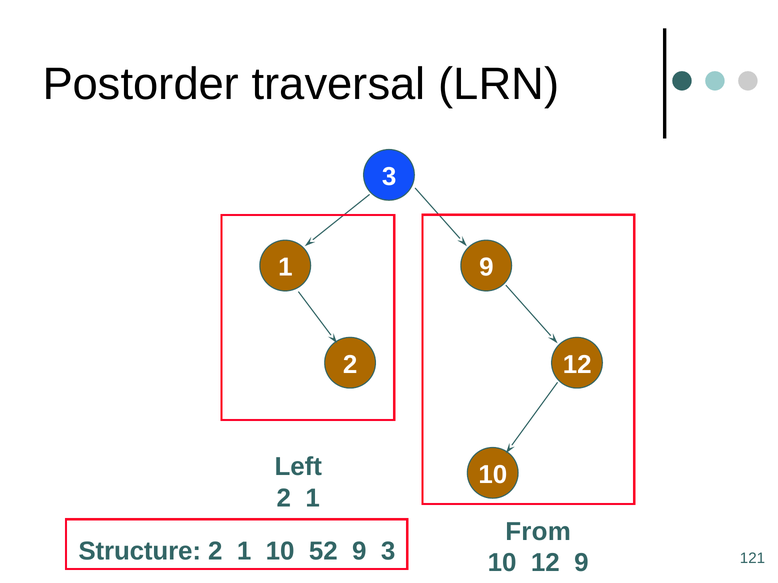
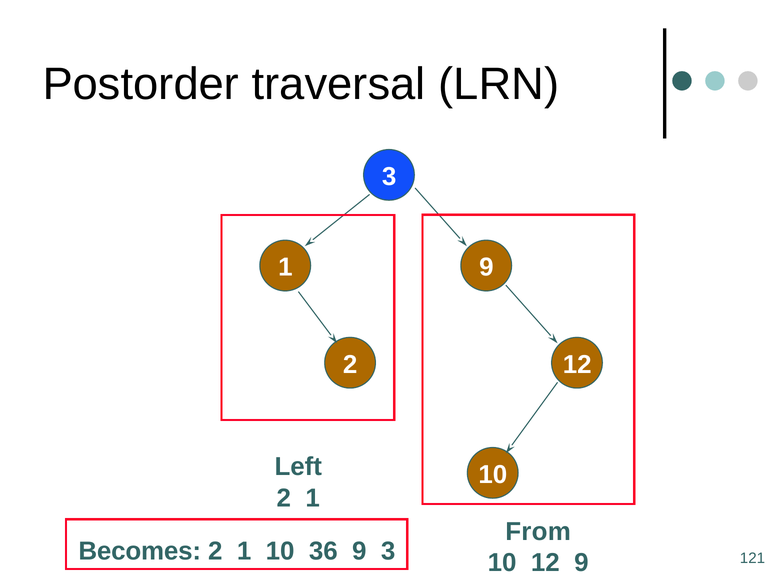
Structure: Structure -> Becomes
52: 52 -> 36
